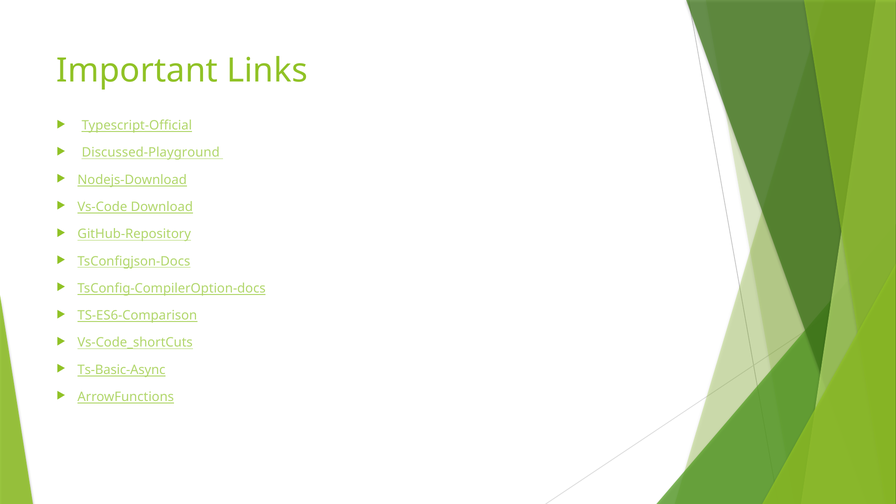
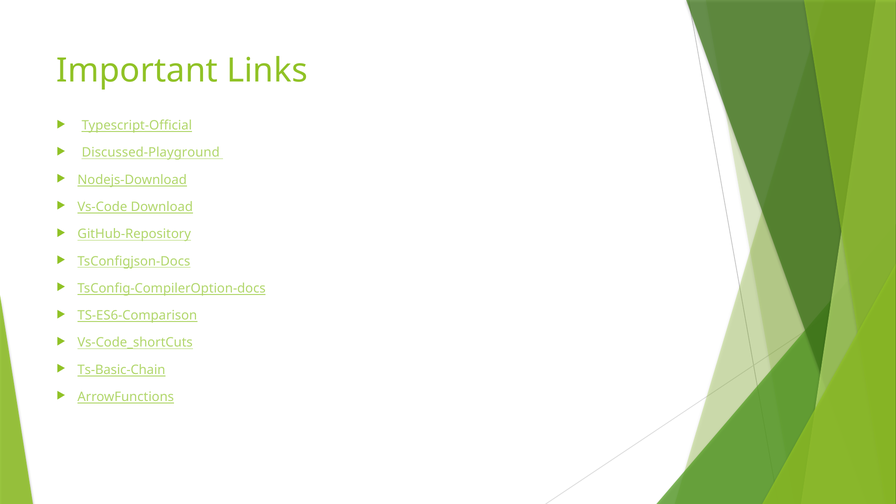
Ts-Basic-Async: Ts-Basic-Async -> Ts-Basic-Chain
